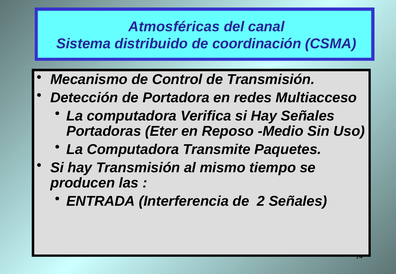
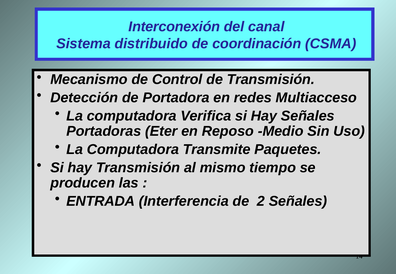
Atmosféricas: Atmosféricas -> Interconexión
